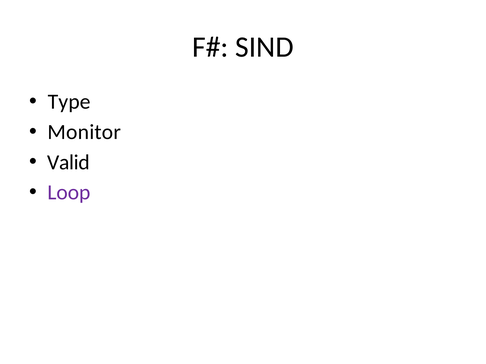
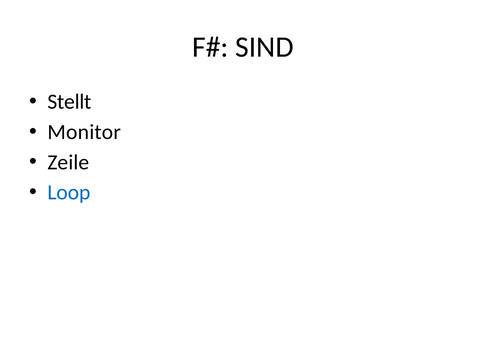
Type: Type -> Stellt
Valid: Valid -> Zeile
Loop colour: purple -> blue
